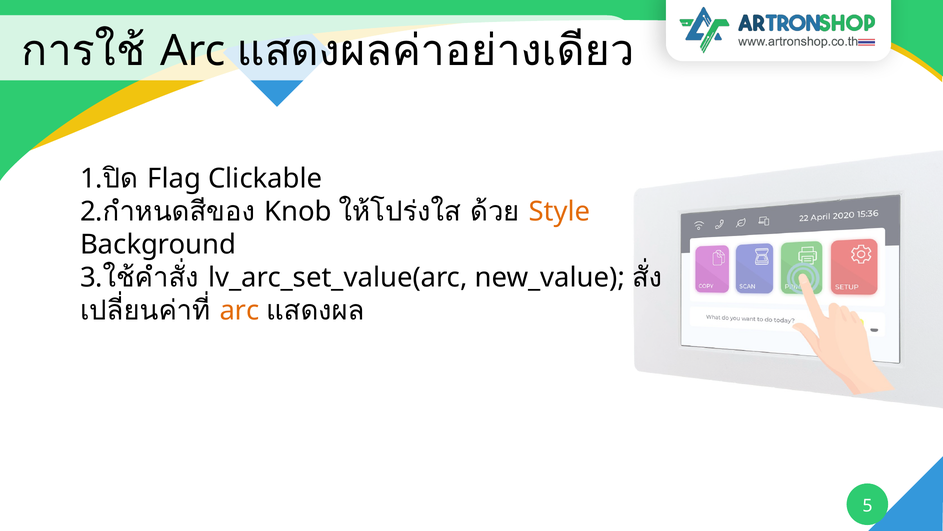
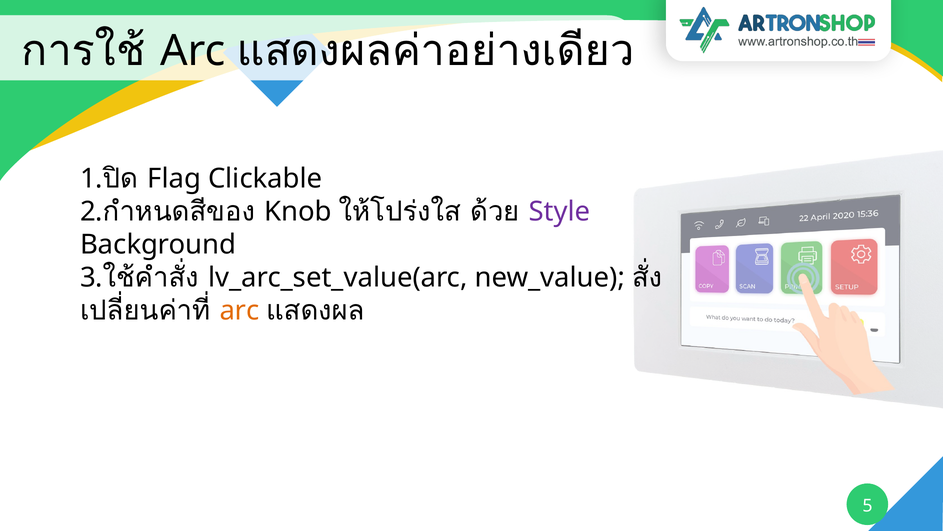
Style colour: orange -> purple
